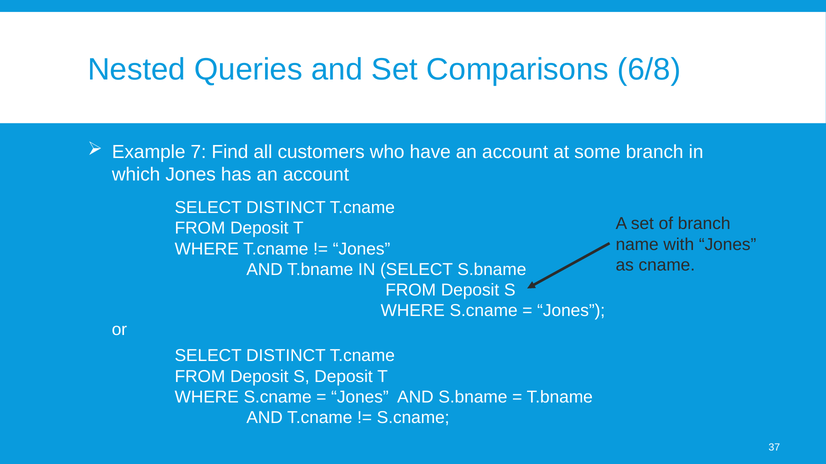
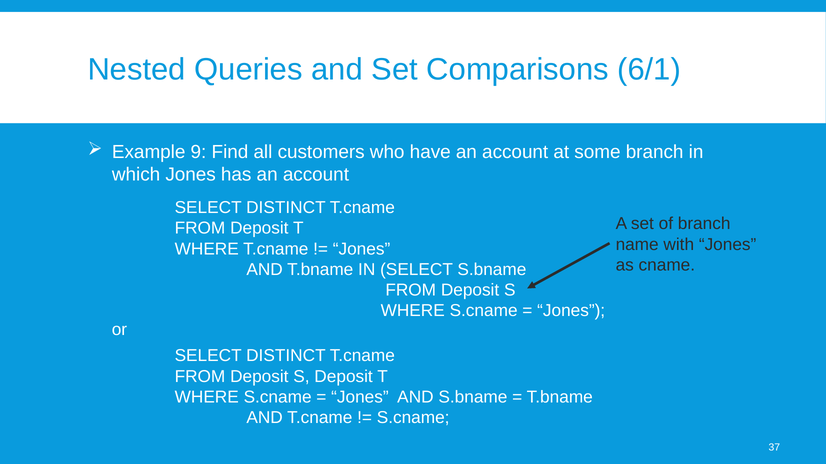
6/8: 6/8 -> 6/1
7: 7 -> 9
